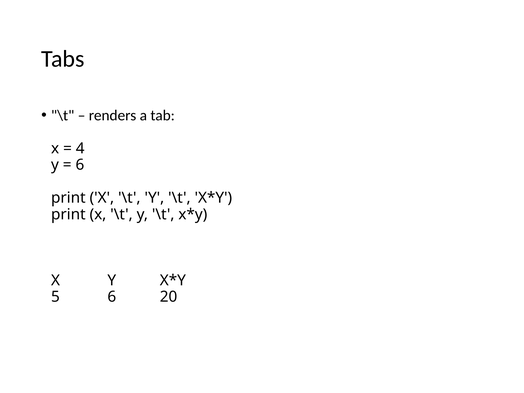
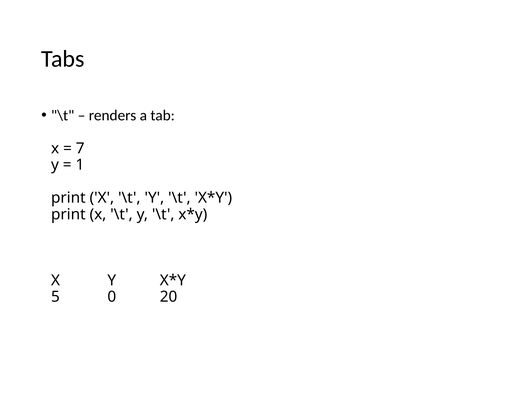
4: 4 -> 7
6 at (80, 165): 6 -> 1
5 6: 6 -> 0
